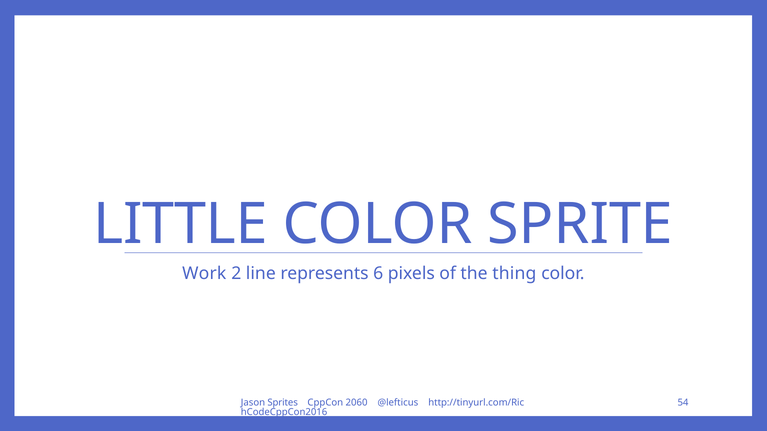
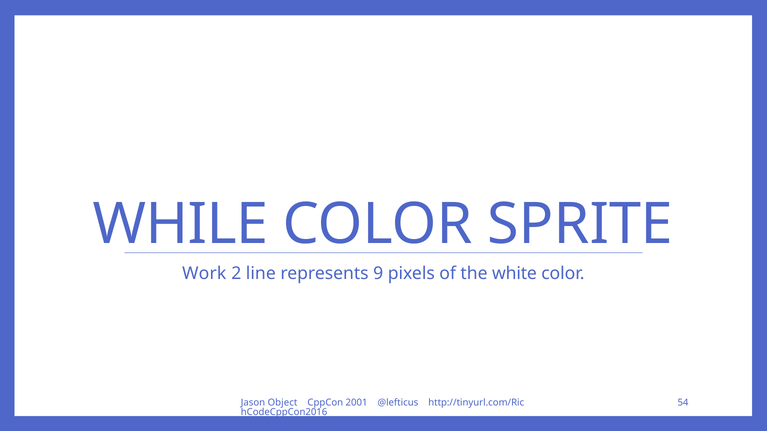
LITTLE: LITTLE -> WHILE
6: 6 -> 9
thing: thing -> white
Sprites: Sprites -> Object
2060: 2060 -> 2001
